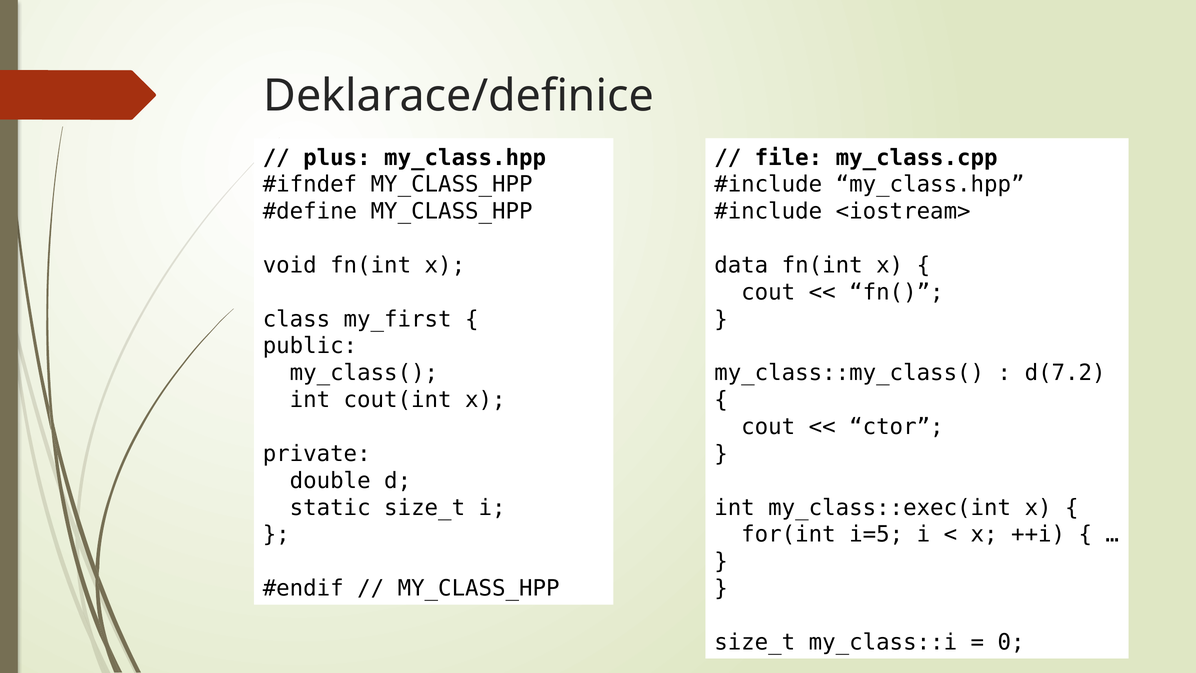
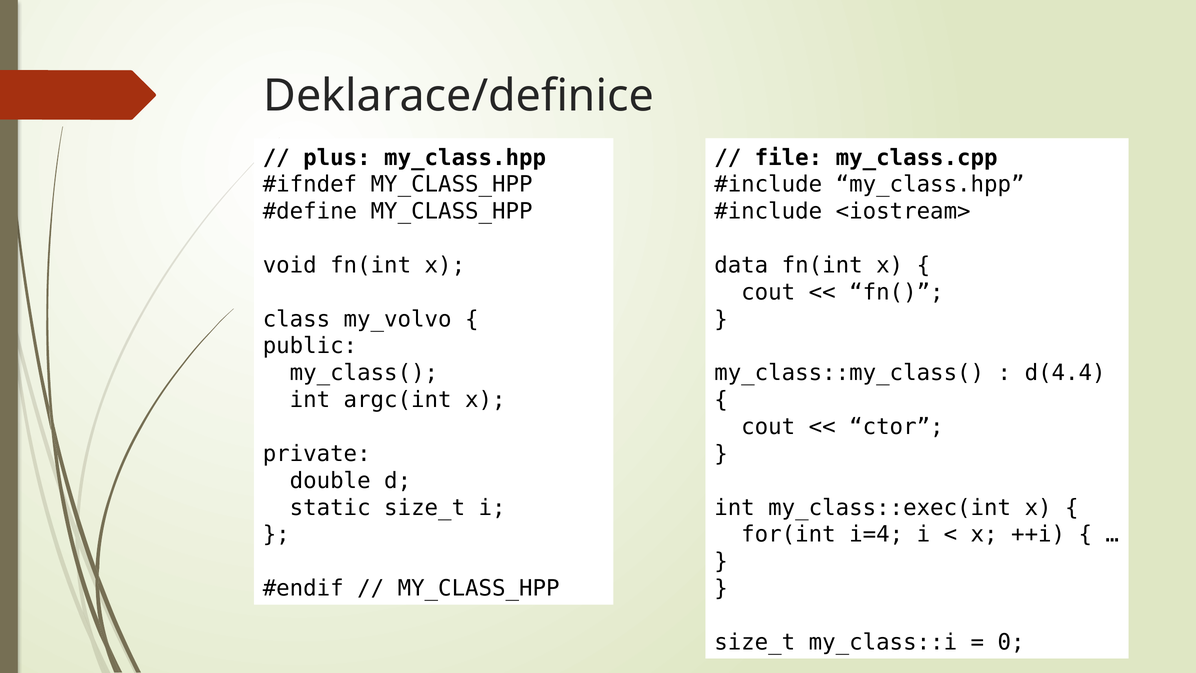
my_first: my_first -> my_volvo
d(7.2: d(7.2 -> d(4.4
cout(int: cout(int -> argc(int
i=5: i=5 -> i=4
